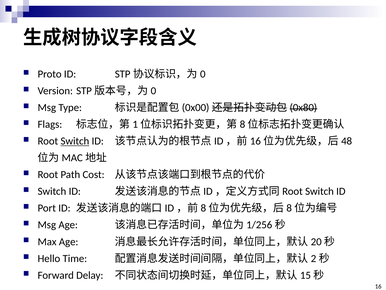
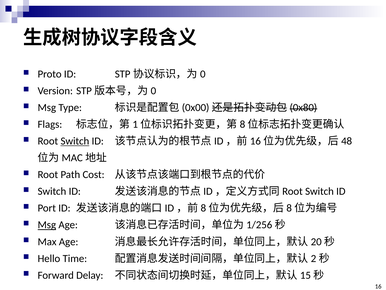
Msg at (47, 225) underline: none -> present
